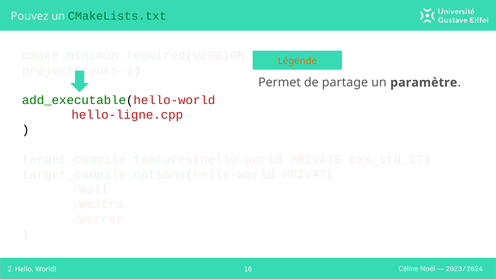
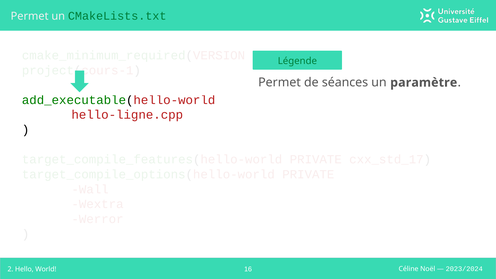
Pouvez at (30, 16): Pouvez -> Permet
Légende colour: orange -> green
partage: partage -> séances
